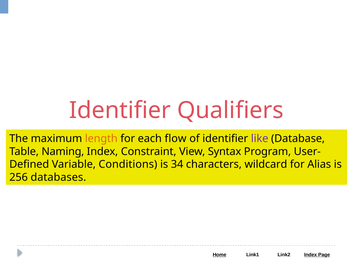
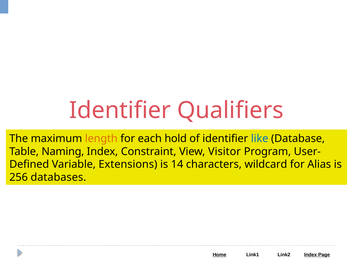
flow: flow -> hold
like colour: purple -> blue
Syntax: Syntax -> Visitor
Conditions: Conditions -> Extensions
34: 34 -> 14
